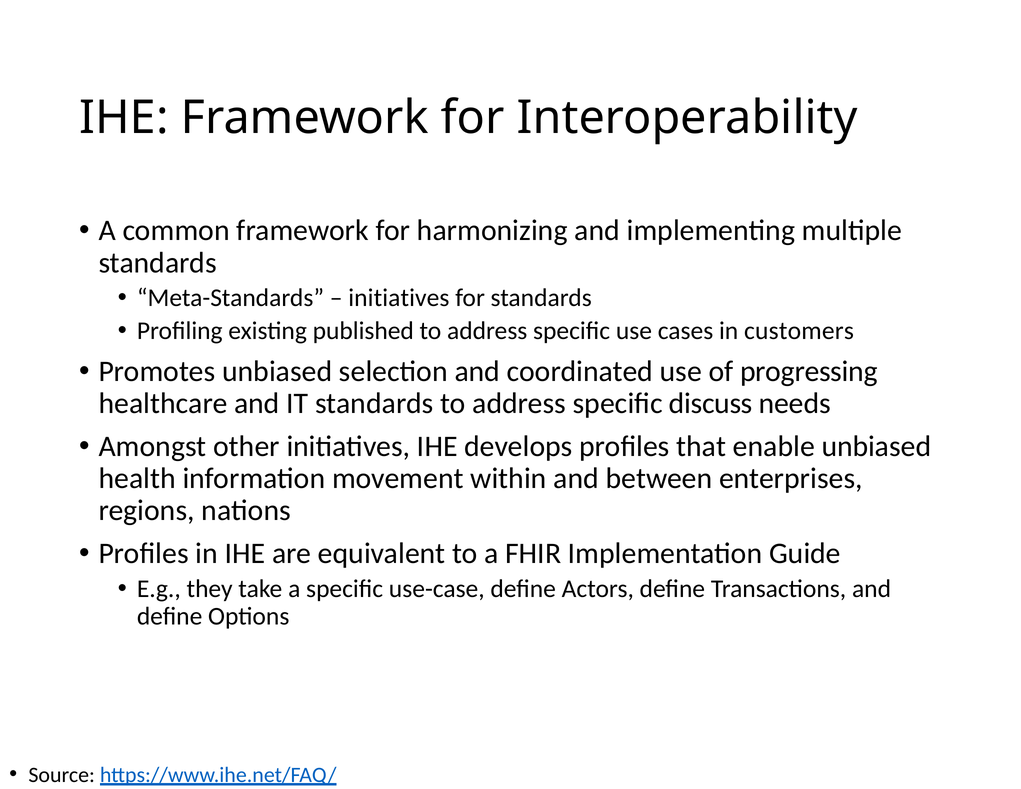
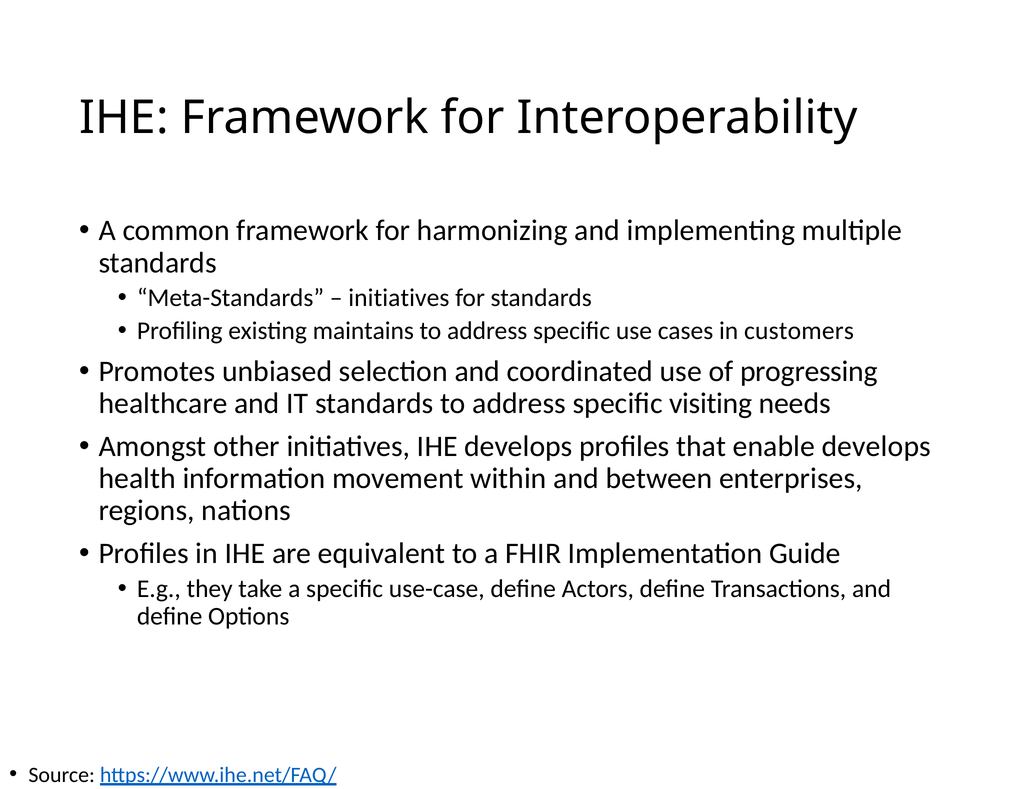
published: published -> maintains
discuss: discuss -> visiting
enable unbiased: unbiased -> develops
